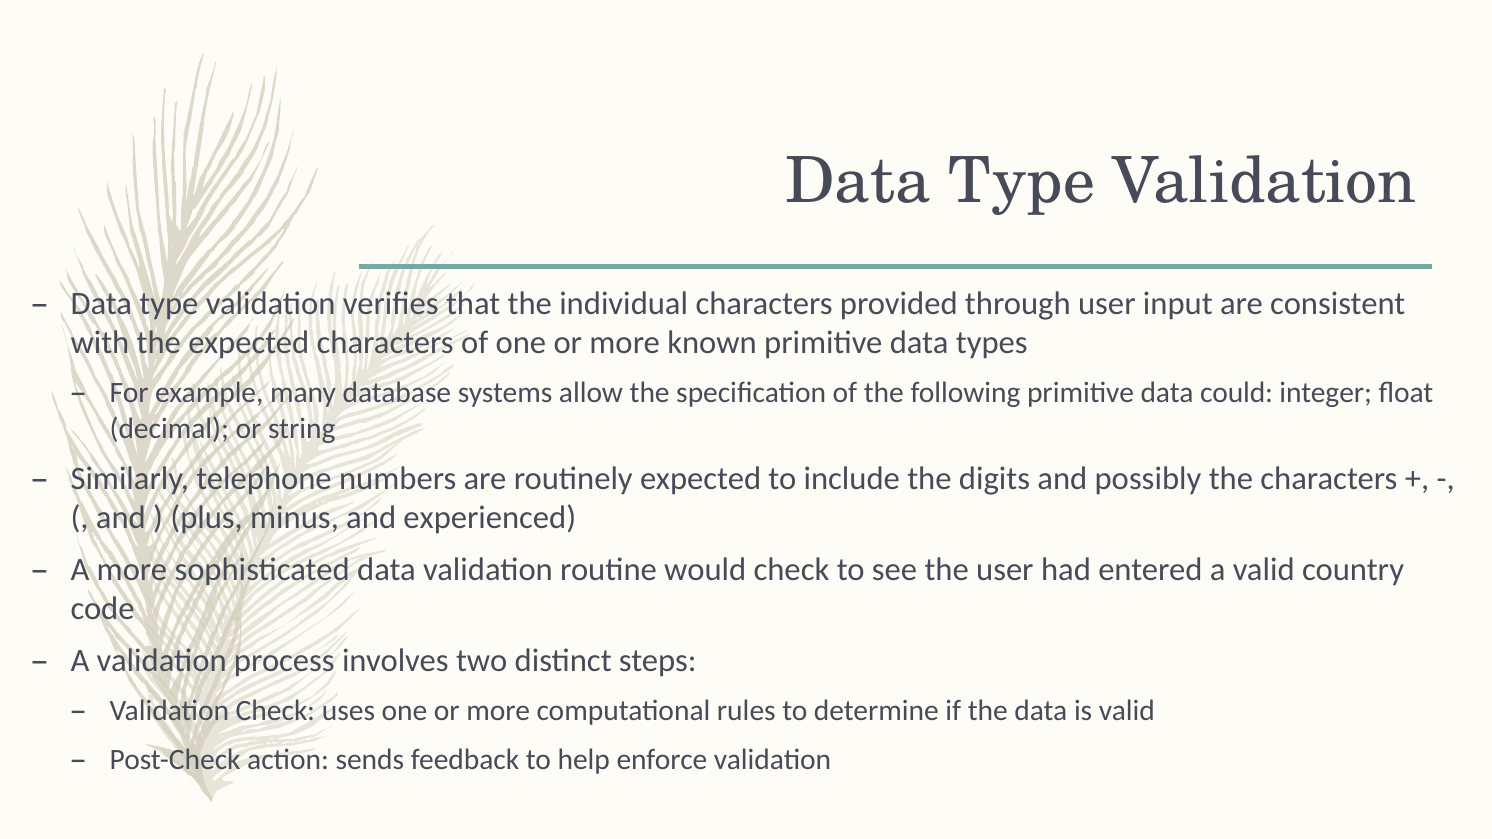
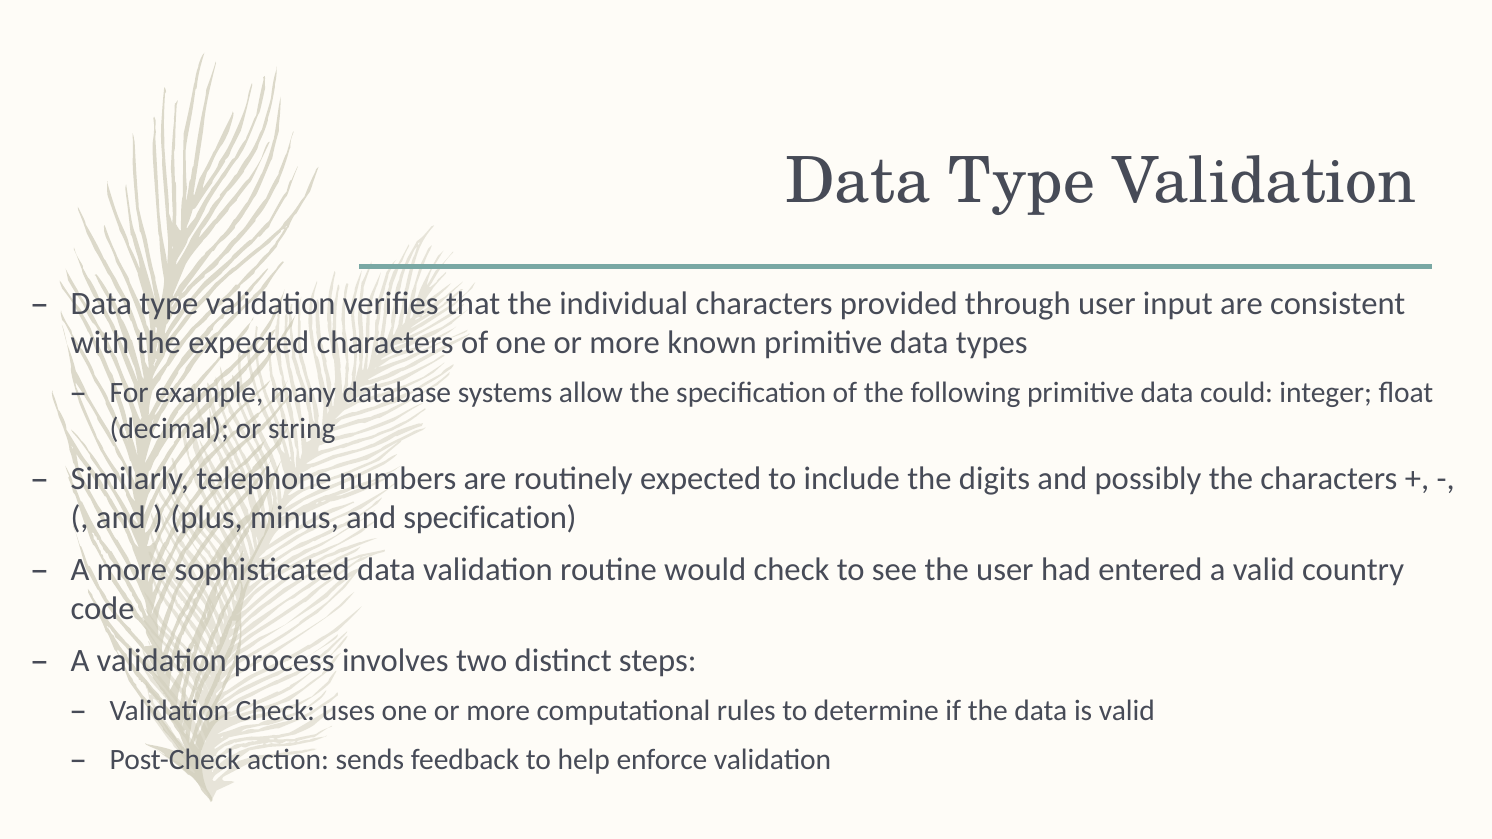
and experienced: experienced -> specification
